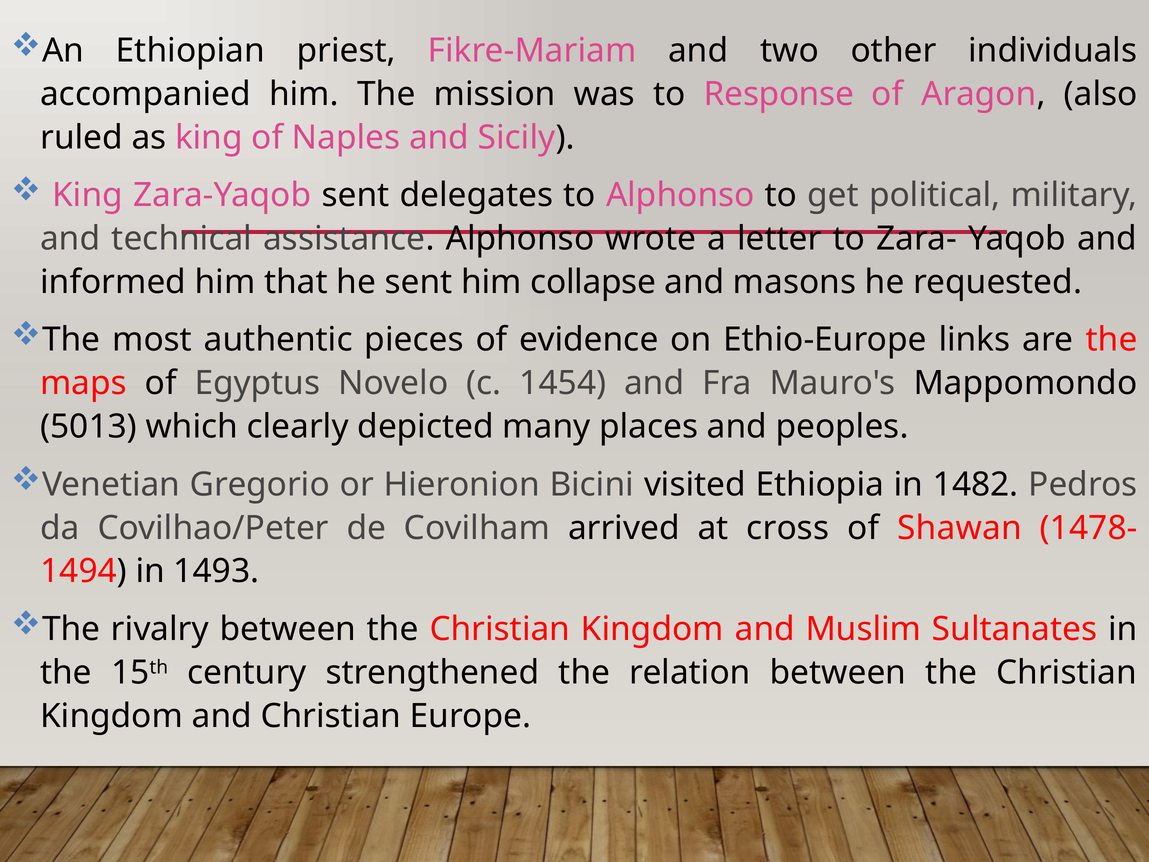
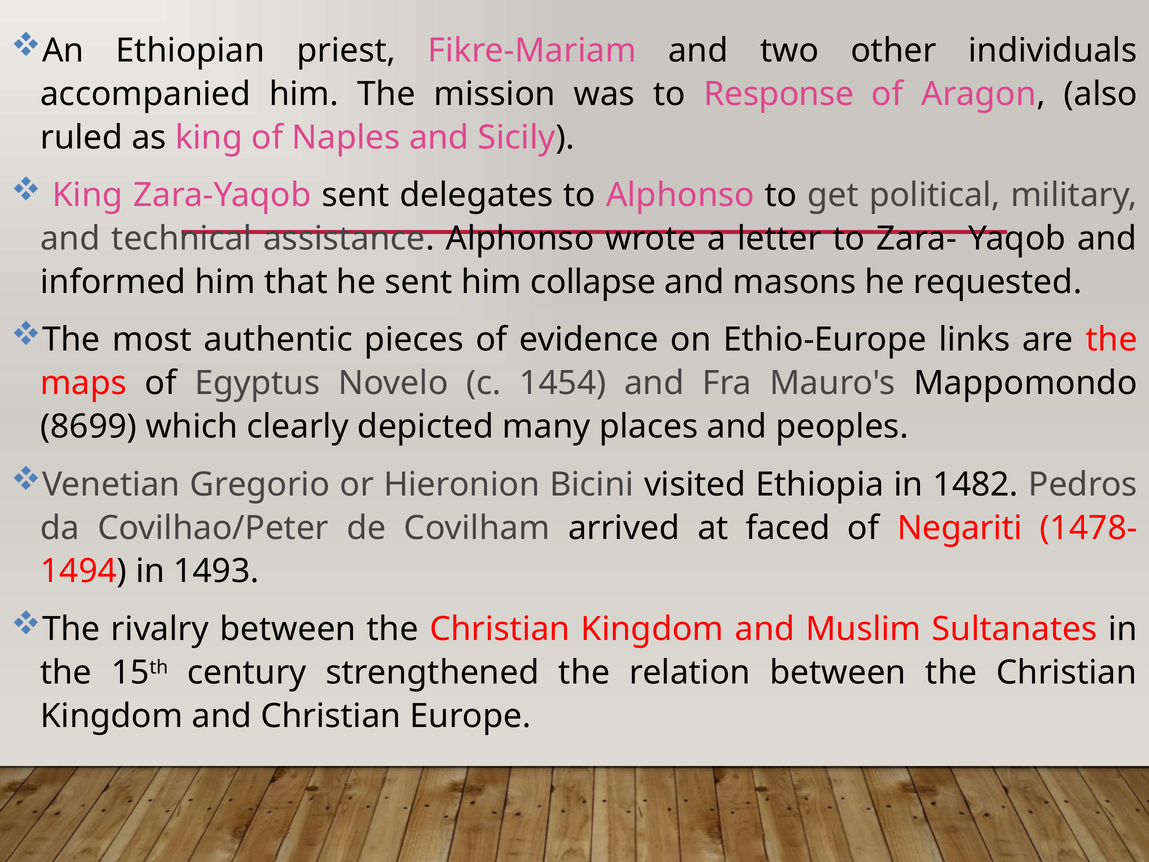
5013: 5013 -> 8699
cross: cross -> faced
Shawan: Shawan -> Negariti
